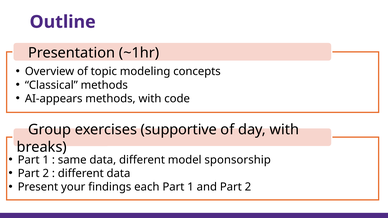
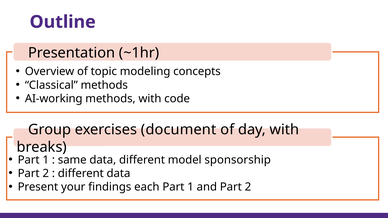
AI-appears: AI-appears -> AI-working
supportive: supportive -> document
